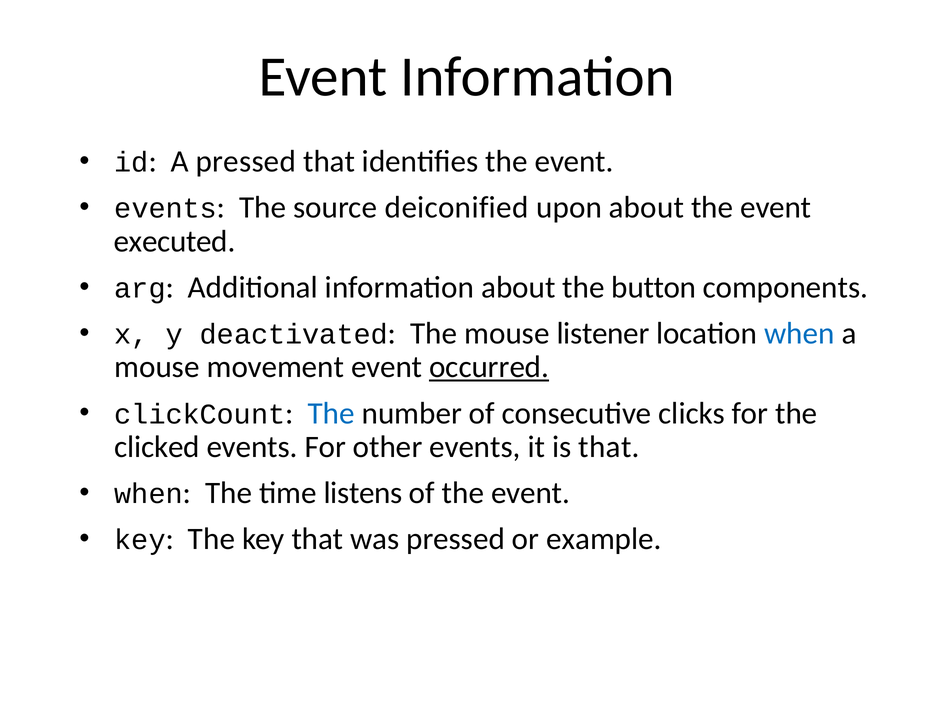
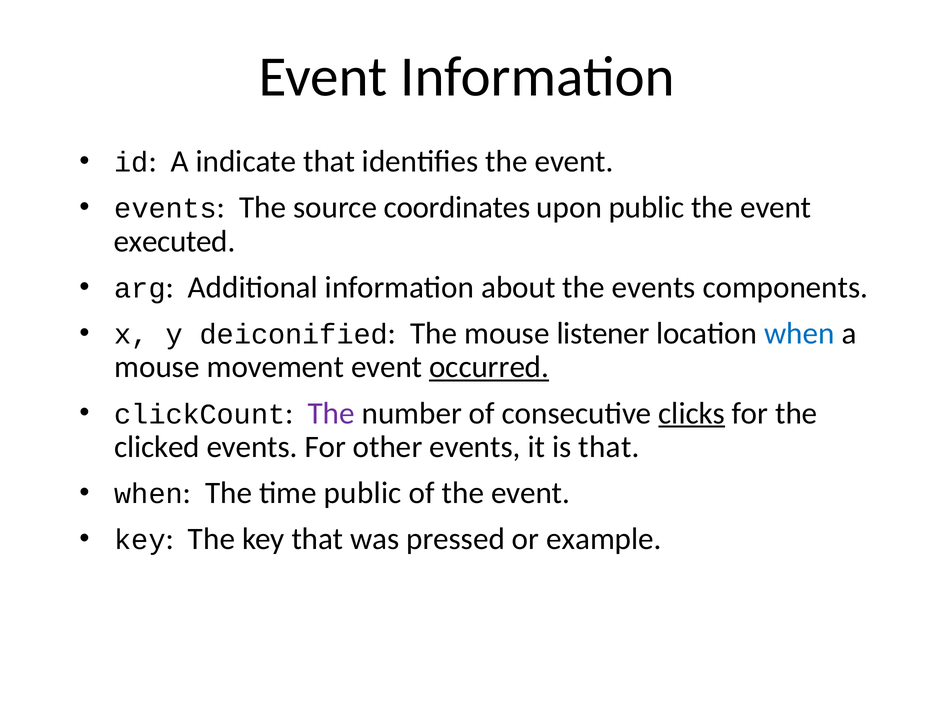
A pressed: pressed -> indicate
deiconified: deiconified -> coordinates
upon about: about -> public
the button: button -> events
deactivated: deactivated -> deiconified
The at (331, 413) colour: blue -> purple
clicks underline: none -> present
time listens: listens -> public
